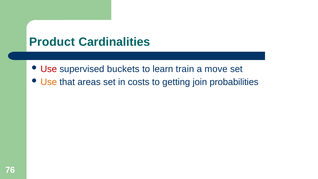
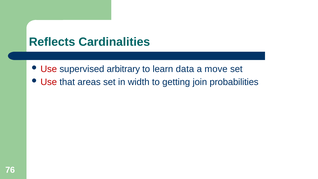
Product: Product -> Reflects
buckets: buckets -> arbitrary
train: train -> data
Use at (49, 82) colour: orange -> red
costs: costs -> width
